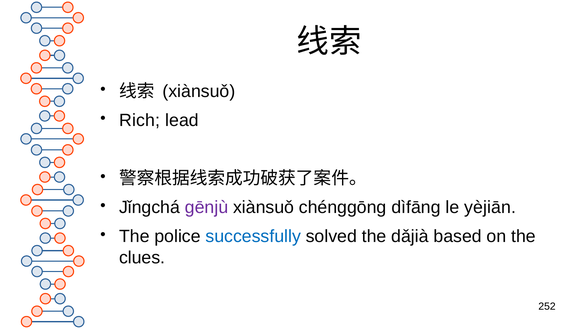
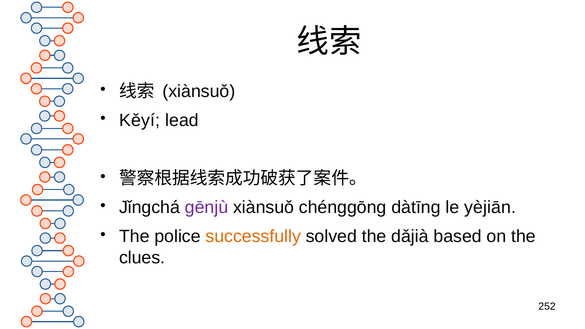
Rich: Rich -> Kěyí
dìfāng: dìfāng -> dàtīng
successfully colour: blue -> orange
